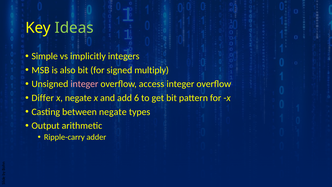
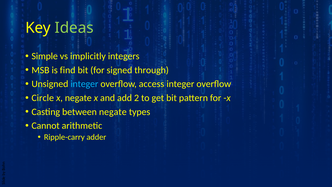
also: also -> find
multiply: multiply -> through
integer at (84, 84) colour: pink -> light blue
Differ: Differ -> Circle
6: 6 -> 2
Output: Output -> Cannot
